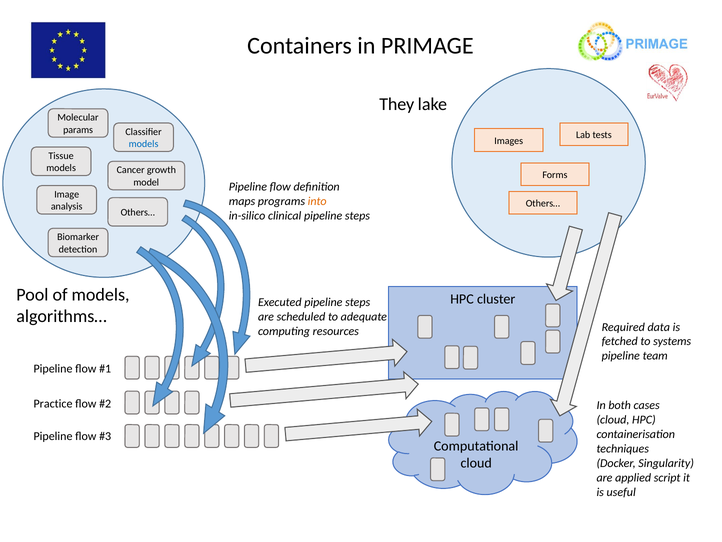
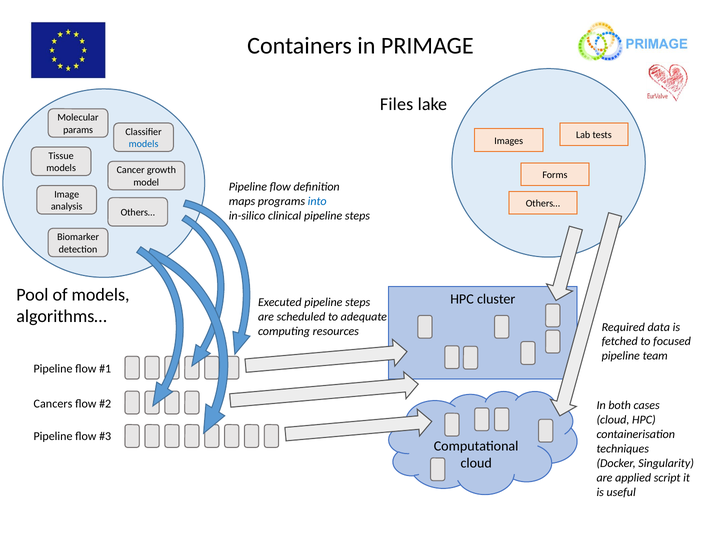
They: They -> Files
into colour: orange -> blue
systems: systems -> focused
Practice: Practice -> Cancers
